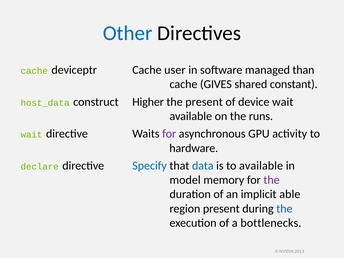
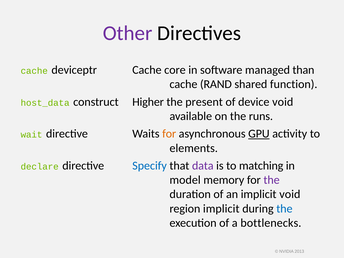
Other colour: blue -> purple
user: user -> core
GIVES: GIVES -> RAND
constant: constant -> function
device wait: wait -> void
for at (169, 134) colour: purple -> orange
GPU underline: none -> present
hardware: hardware -> elements
data colour: blue -> purple
to available: available -> matching
implicit able: able -> void
region present: present -> implicit
